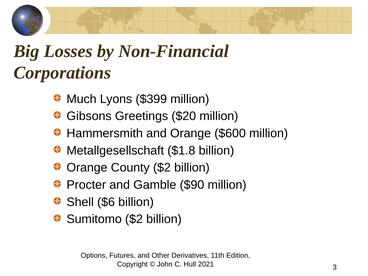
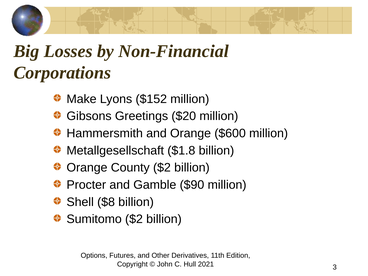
Much: Much -> Make
$399: $399 -> $152
$6: $6 -> $8
